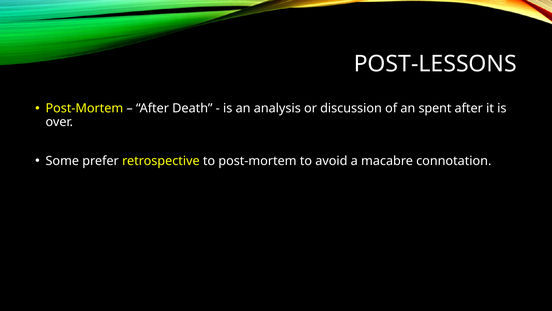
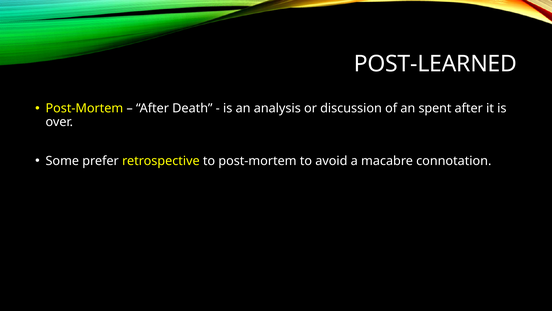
POST-LESSONS: POST-LESSONS -> POST-LEARNED
